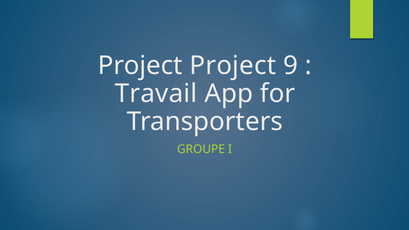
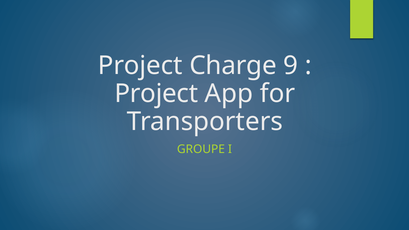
Project Project: Project -> Charge
Travail at (156, 94): Travail -> Project
